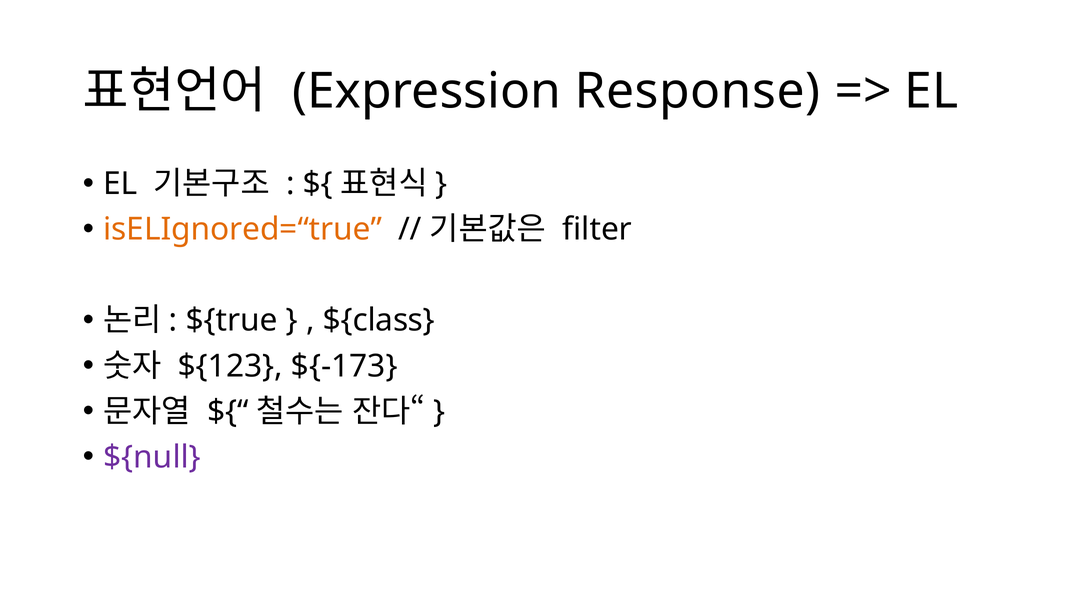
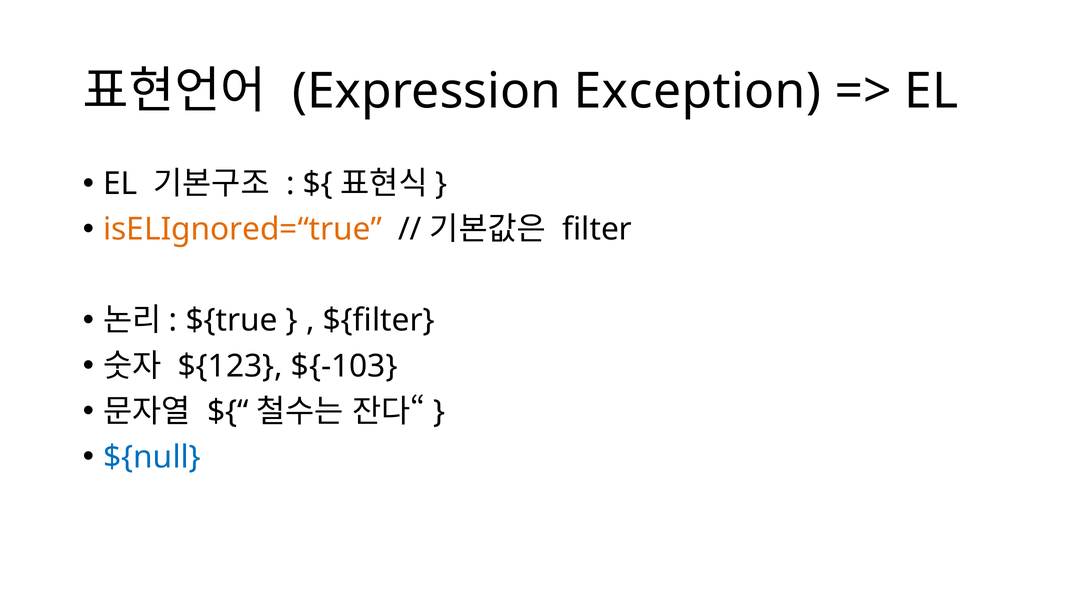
Response: Response -> Exception
${class: ${class -> ${filter
${-173: ${-173 -> ${-103
${null colour: purple -> blue
